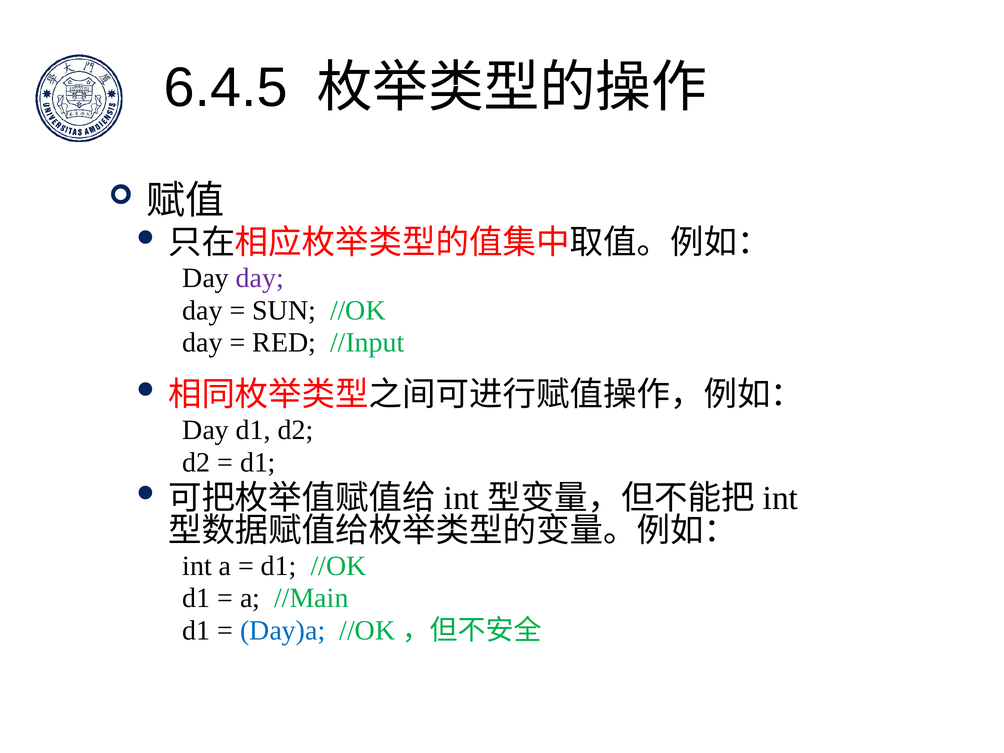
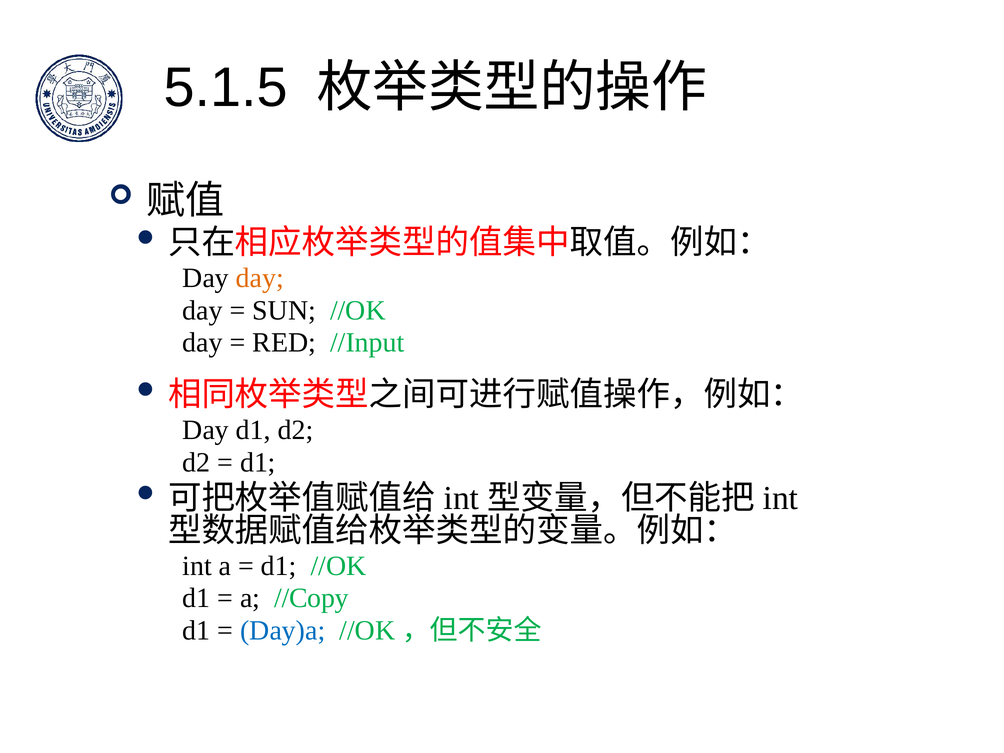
6.4.5: 6.4.5 -> 5.1.5
day at (260, 278) colour: purple -> orange
//Main: //Main -> //Copy
